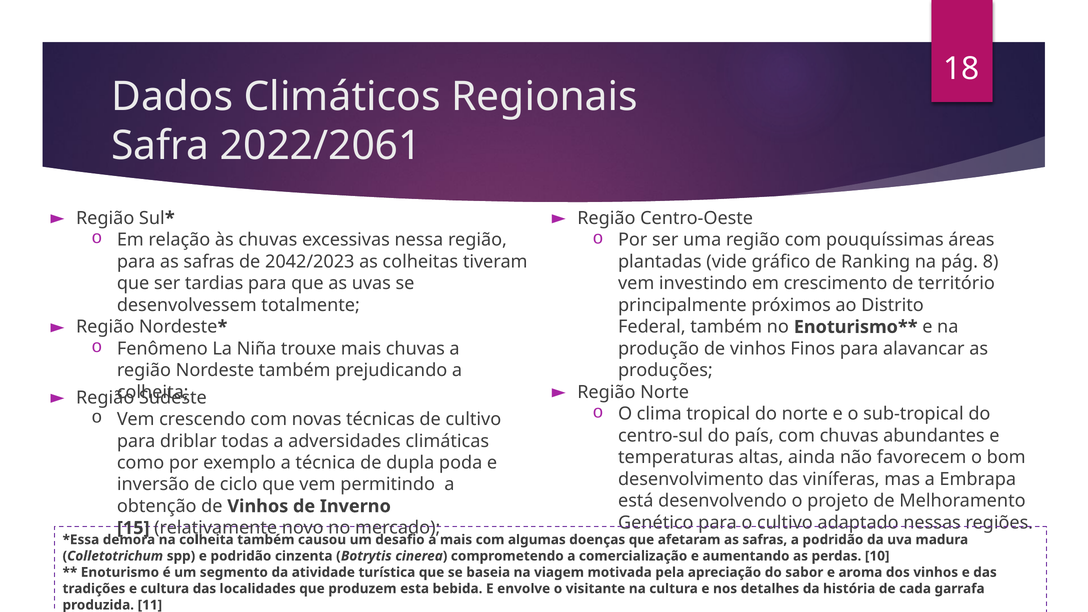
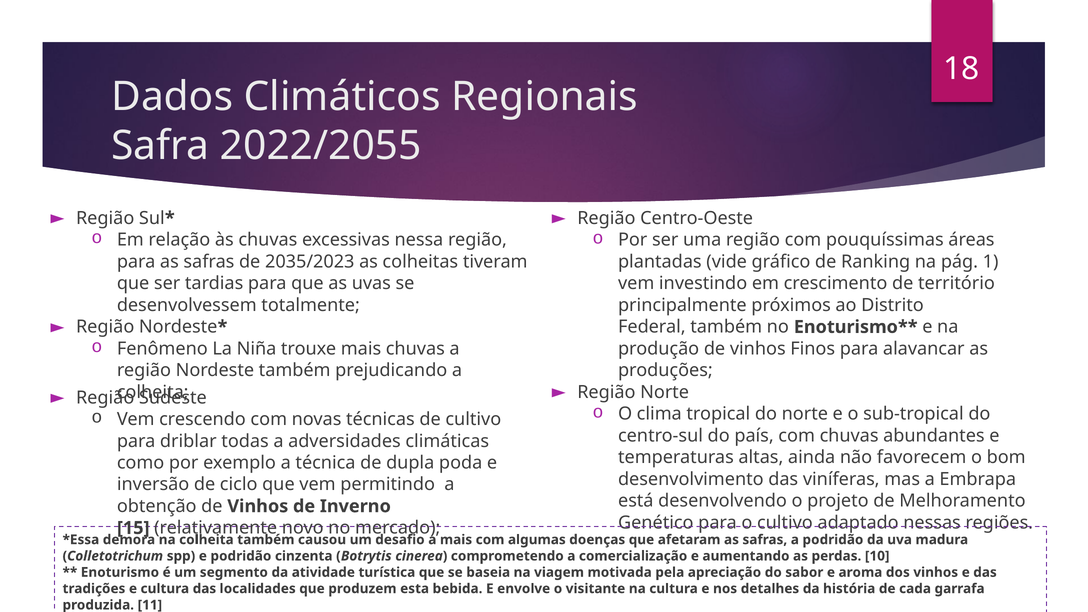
2022/2061: 2022/2061 -> 2022/2055
2042/2023: 2042/2023 -> 2035/2023
8: 8 -> 1
